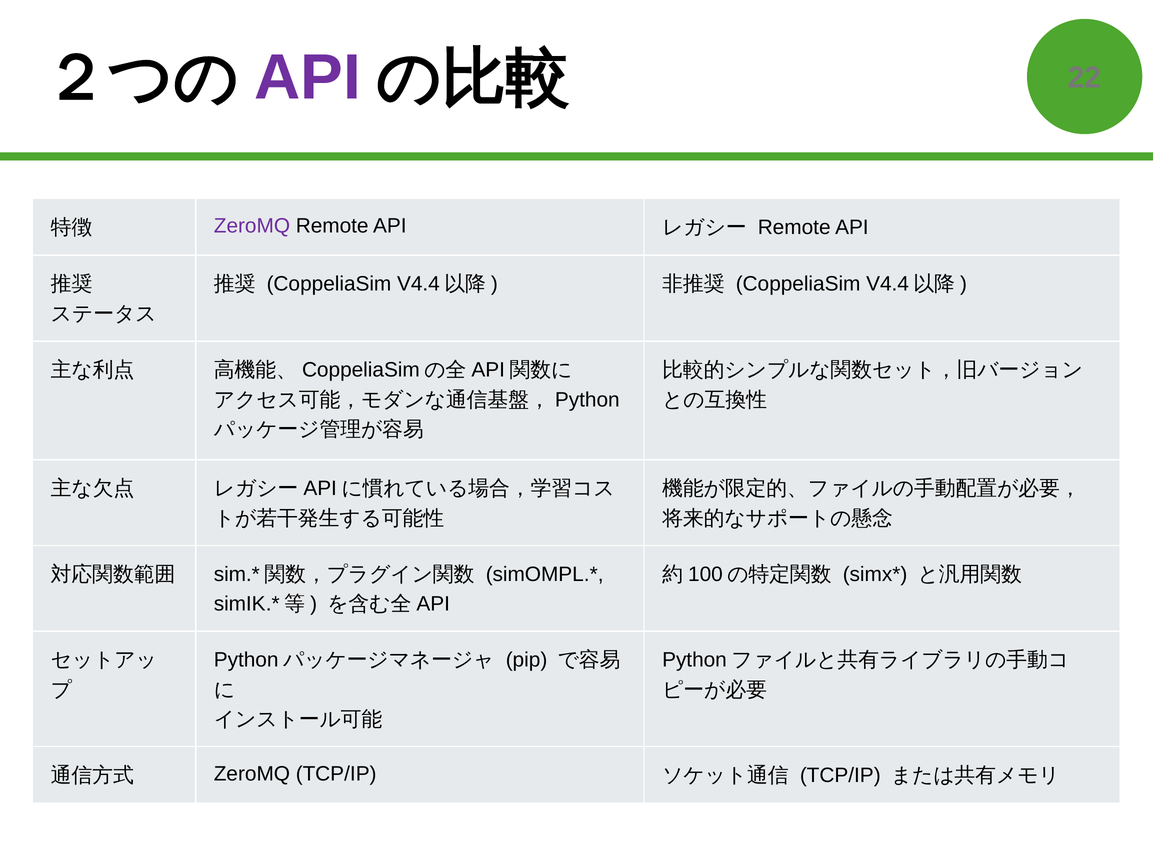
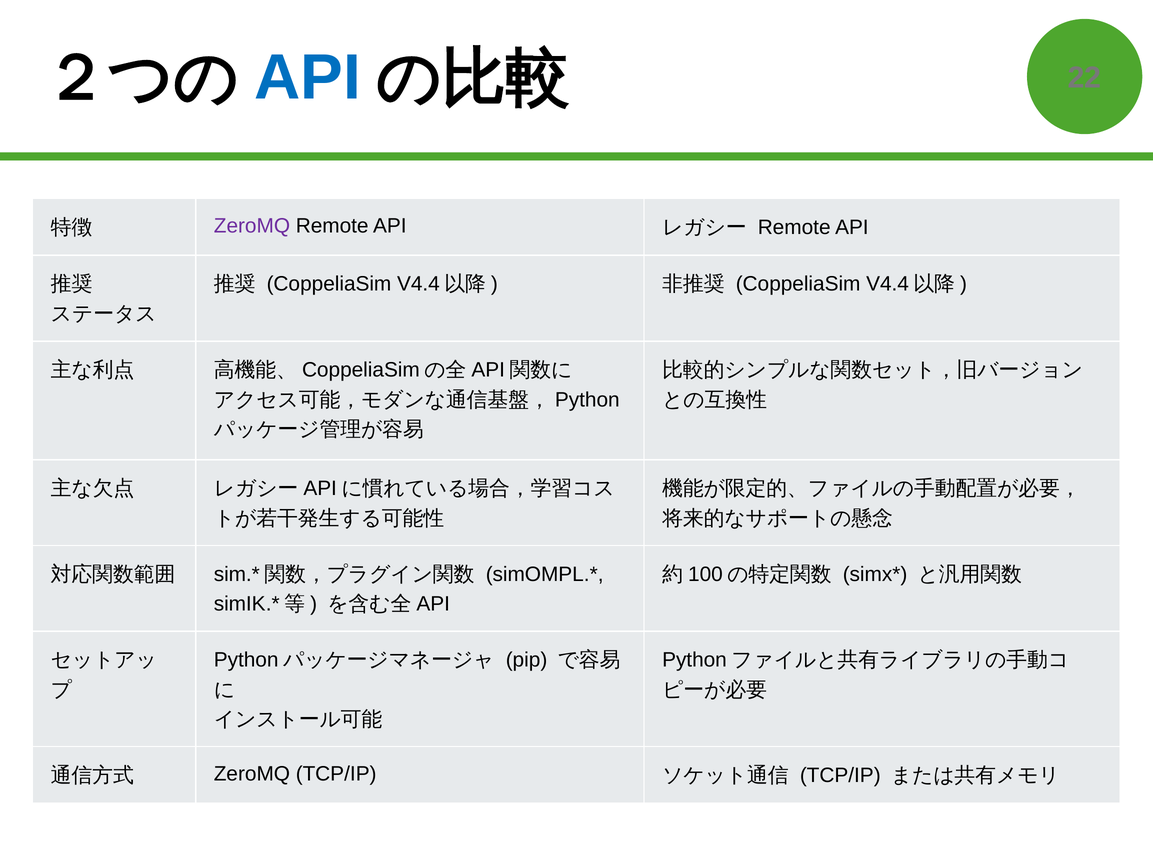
API at (308, 78) colour: purple -> blue
